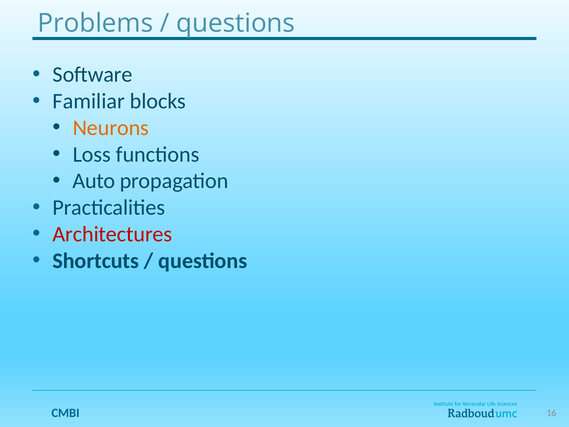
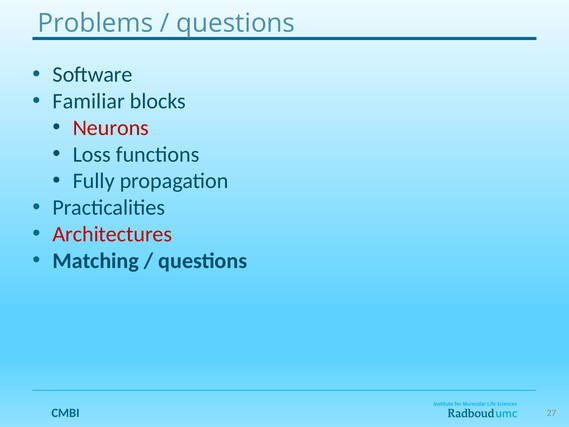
Neurons colour: orange -> red
Auto: Auto -> Fully
Shortcuts: Shortcuts -> Matching
16: 16 -> 27
